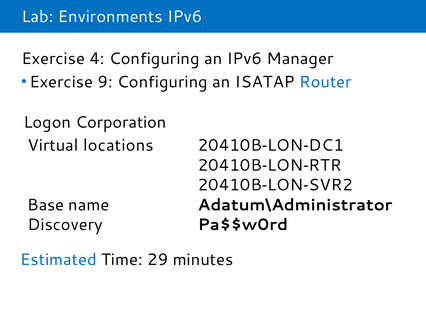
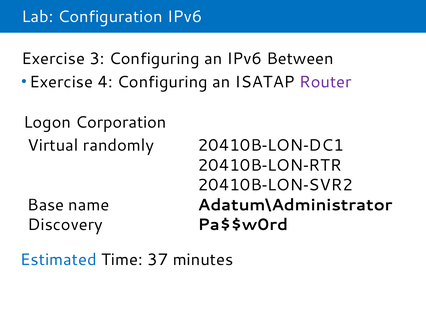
Environments: Environments -> Configuration
4: 4 -> 3
Manager: Manager -> Between
9: 9 -> 4
Router colour: blue -> purple
locations: locations -> randomly
29: 29 -> 37
